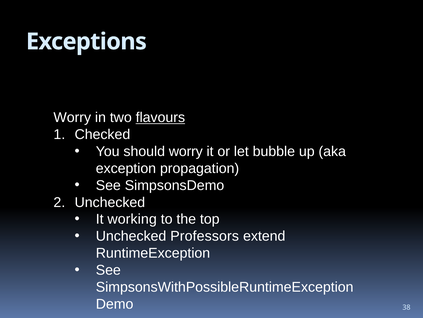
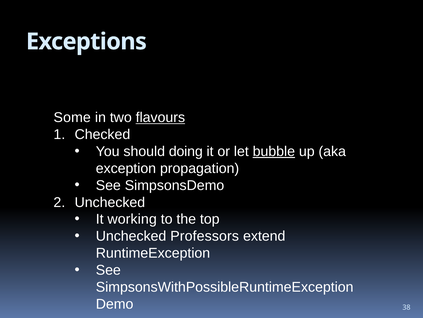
Worry at (72, 117): Worry -> Some
should worry: worry -> doing
bubble underline: none -> present
